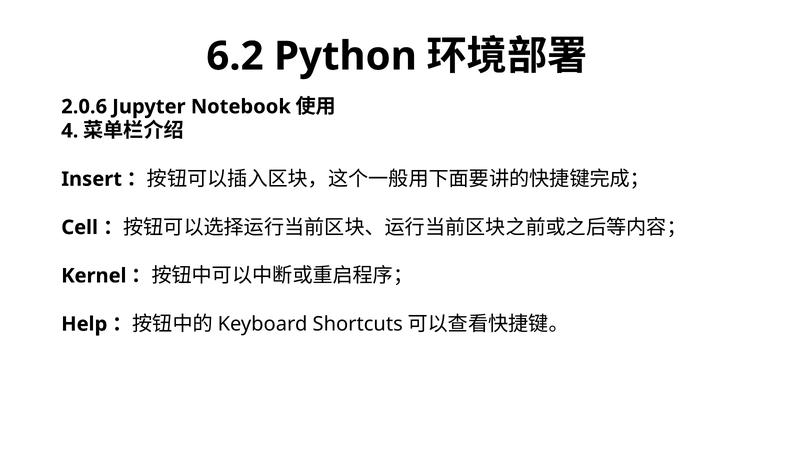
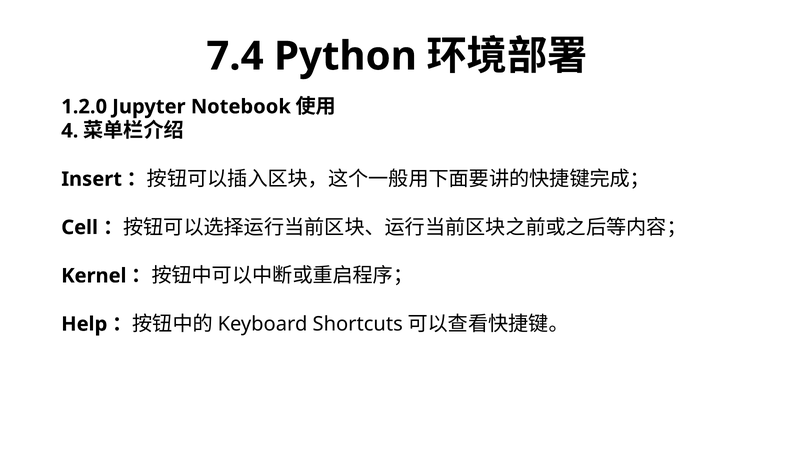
6.2: 6.2 -> 7.4
2.0.6: 2.0.6 -> 1.2.0
